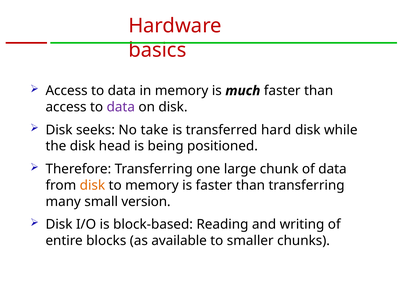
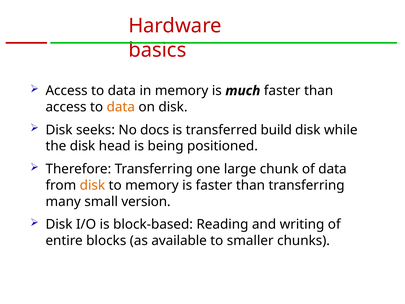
data at (121, 107) colour: purple -> orange
take: take -> docs
hard: hard -> build
